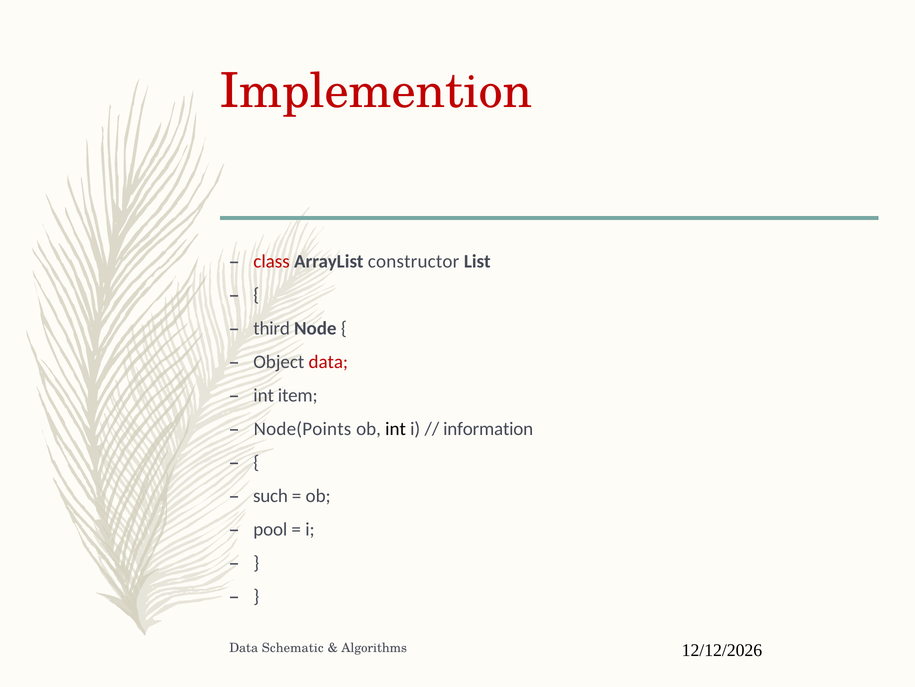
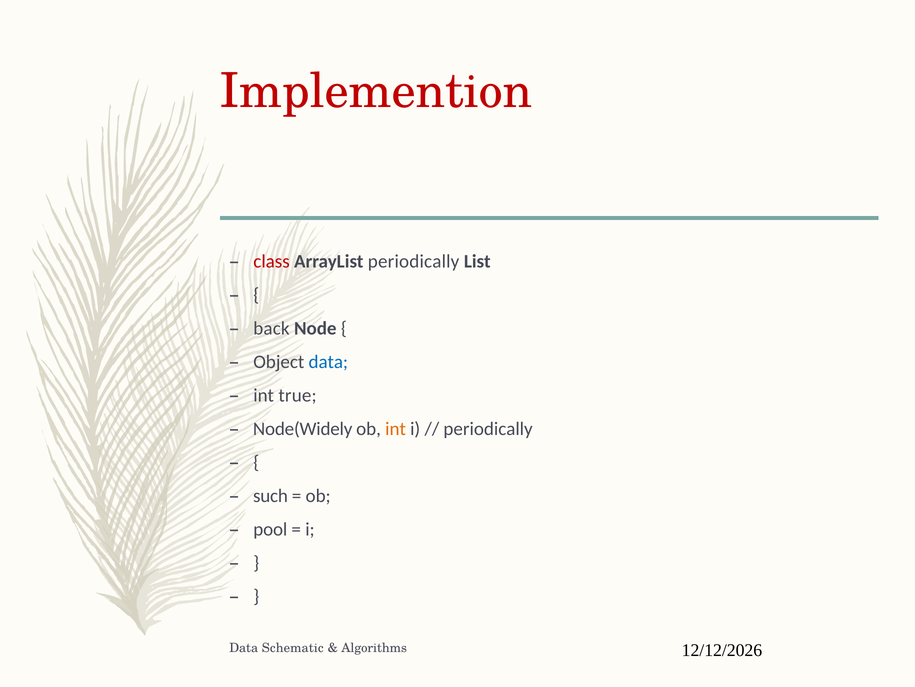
ArrayList constructor: constructor -> periodically
third: third -> back
data at (328, 362) colour: red -> blue
item: item -> true
Node(Points: Node(Points -> Node(Widely
int at (396, 429) colour: black -> orange
information at (488, 429): information -> periodically
